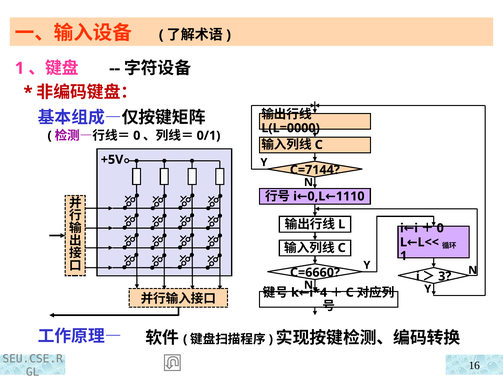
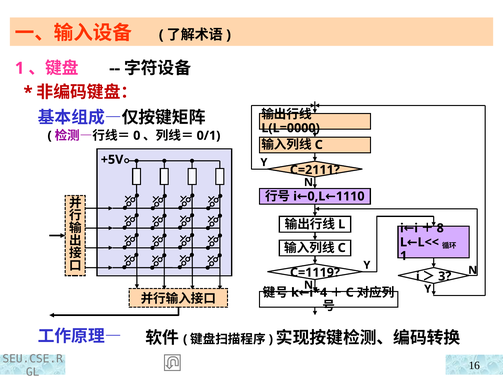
C=7144: C=7144 -> C=2111
0 at (440, 228): 0 -> 8
C=6660: C=6660 -> C=1119
